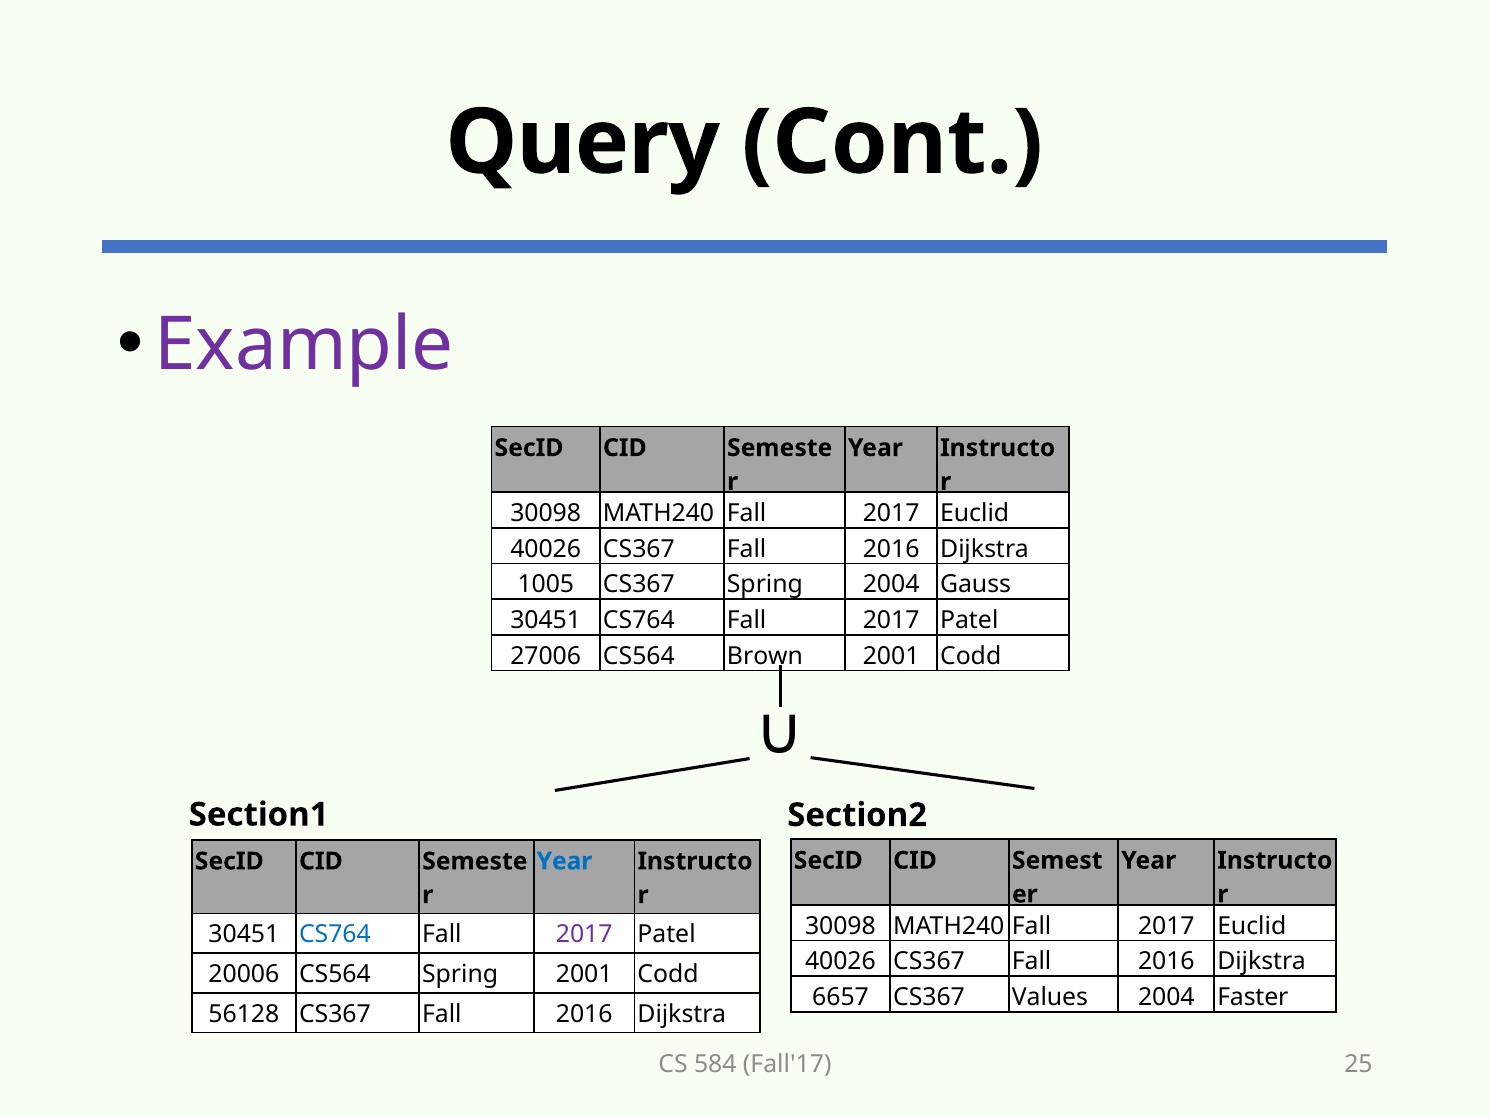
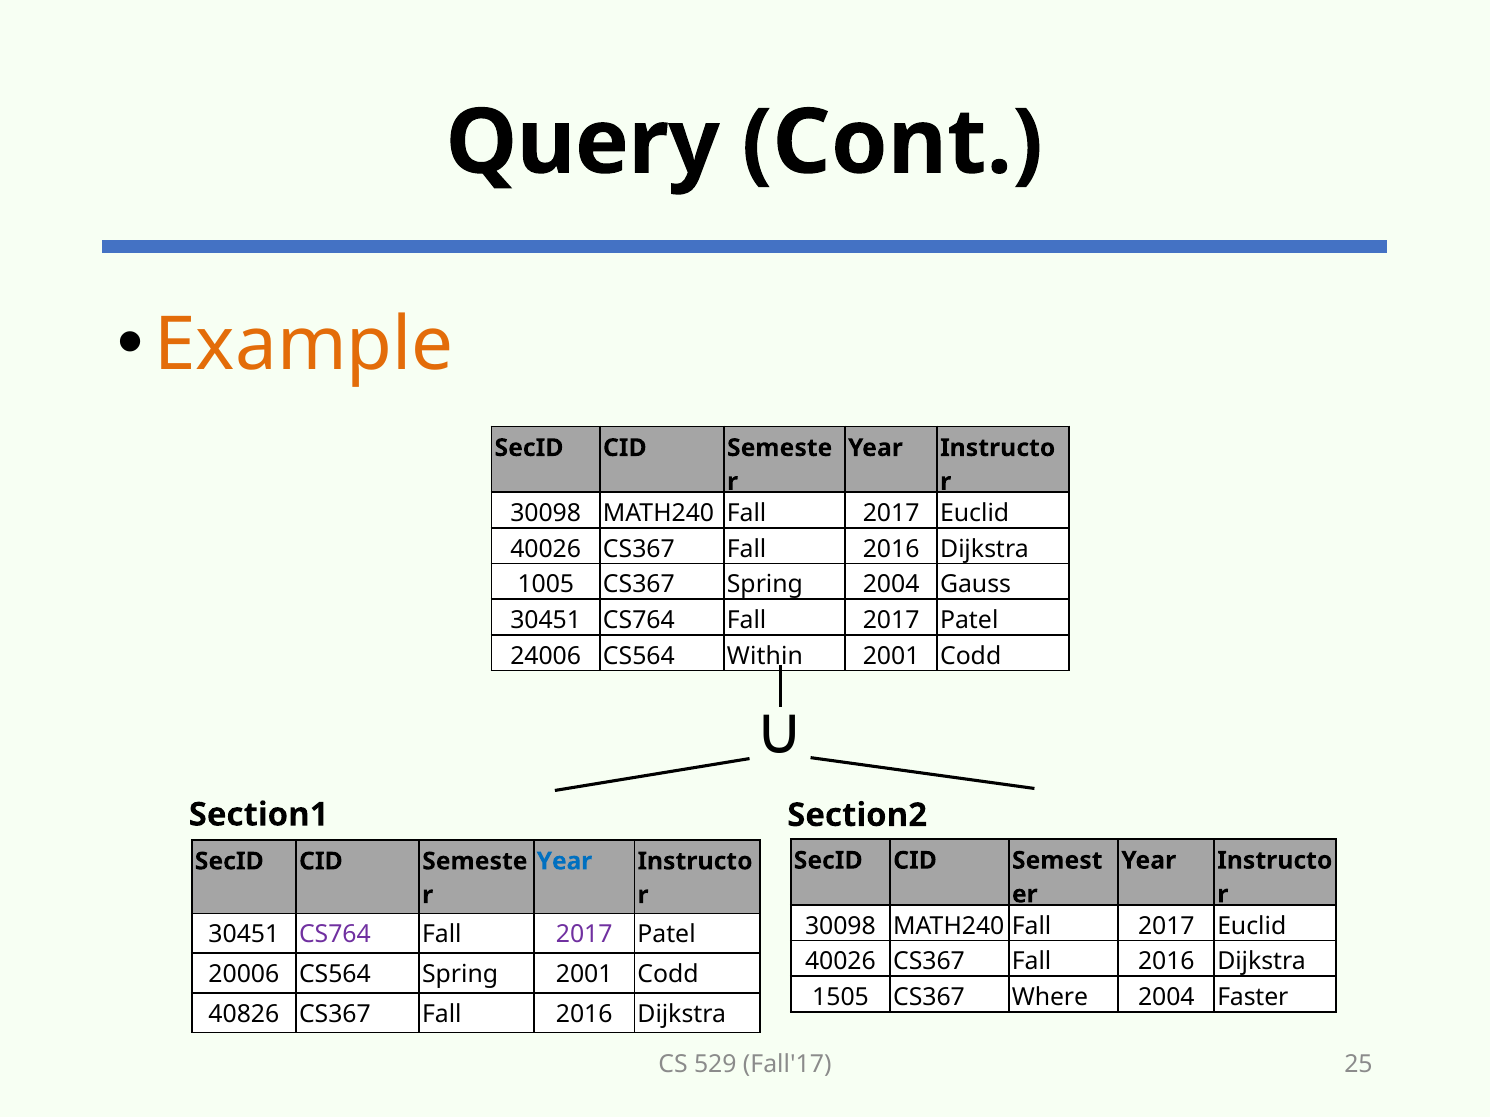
Example colour: purple -> orange
27006: 27006 -> 24006
Brown: Brown -> Within
CS764 at (335, 935) colour: blue -> purple
6657: 6657 -> 1505
Values: Values -> Where
56128: 56128 -> 40826
584: 584 -> 529
